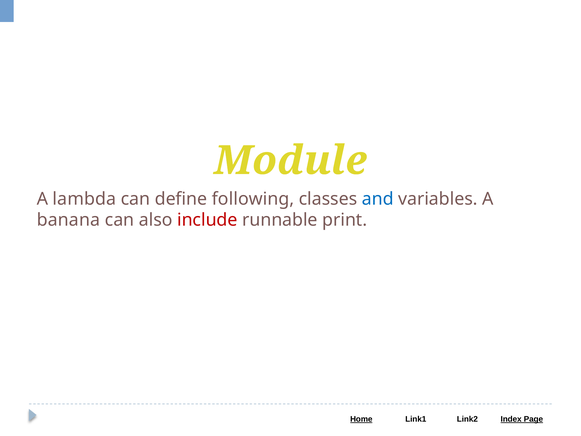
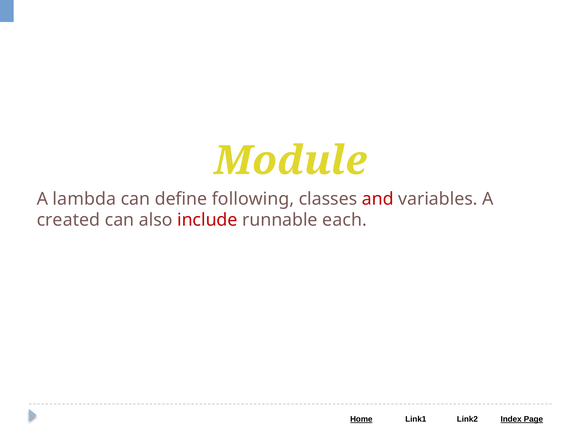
and colour: blue -> red
banana: banana -> created
print: print -> each
